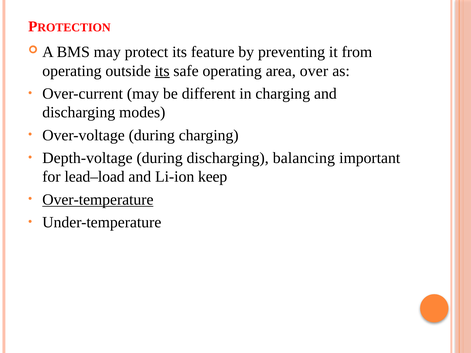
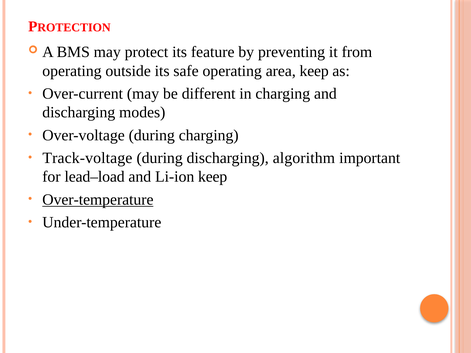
its at (162, 71) underline: present -> none
area over: over -> keep
Depth-voltage: Depth-voltage -> Track-voltage
balancing: balancing -> algorithm
